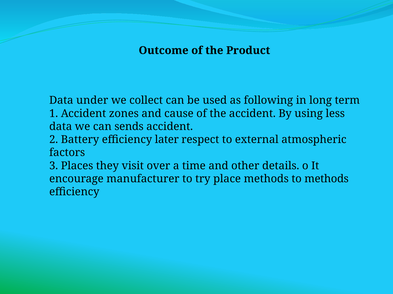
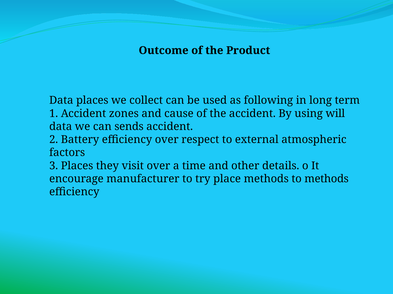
Data under: under -> places
less: less -> will
efficiency later: later -> over
